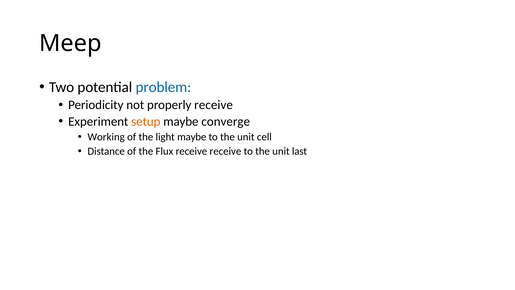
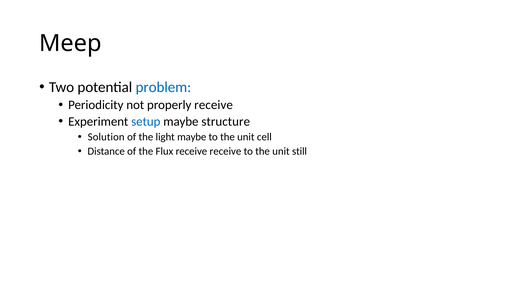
setup colour: orange -> blue
converge: converge -> structure
Working: Working -> Solution
last: last -> still
